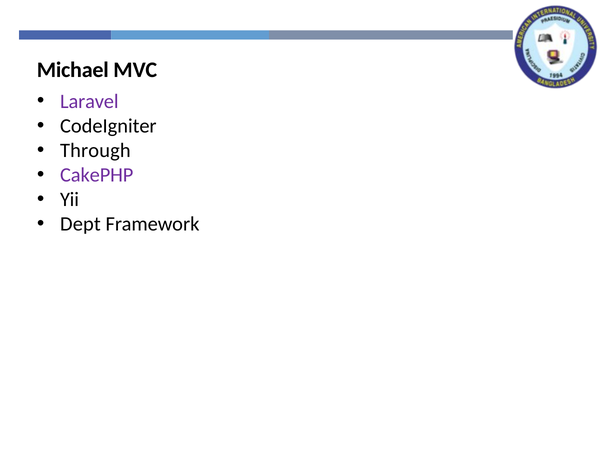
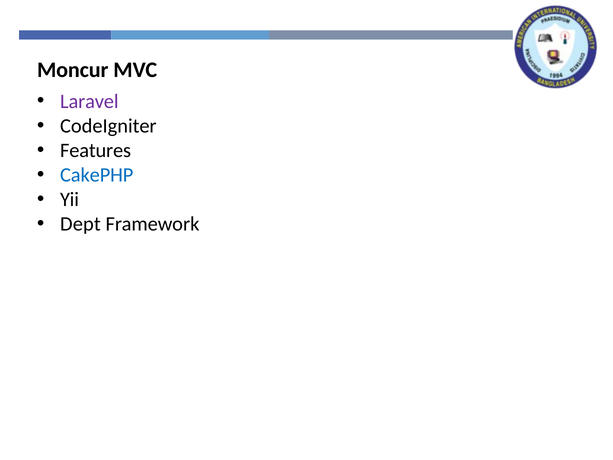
Michael: Michael -> Moncur
Through: Through -> Features
CakePHP colour: purple -> blue
